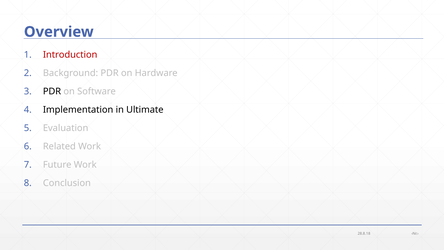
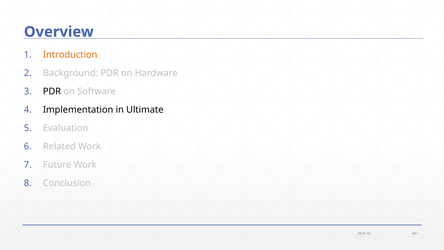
Introduction colour: red -> orange
